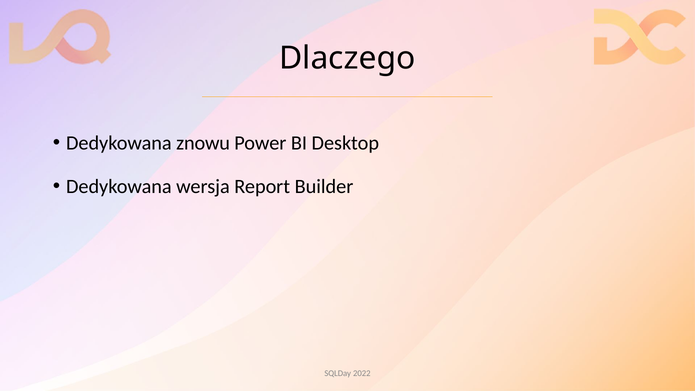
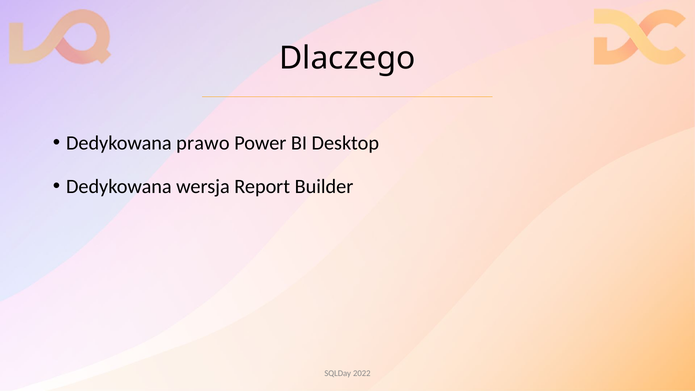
znowu: znowu -> prawo
